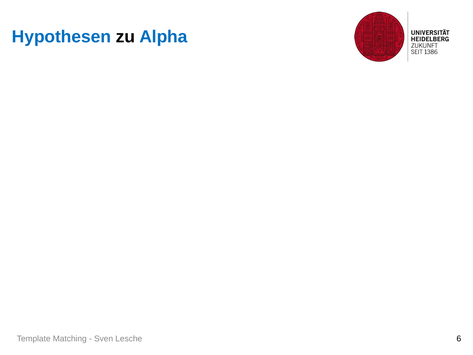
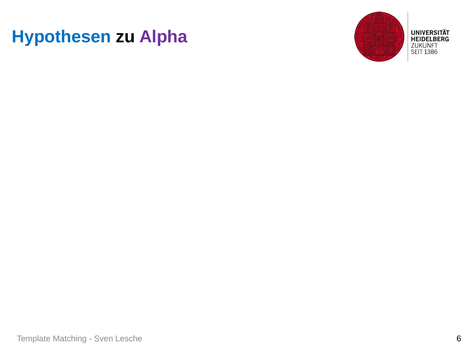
Alpha colour: blue -> purple
